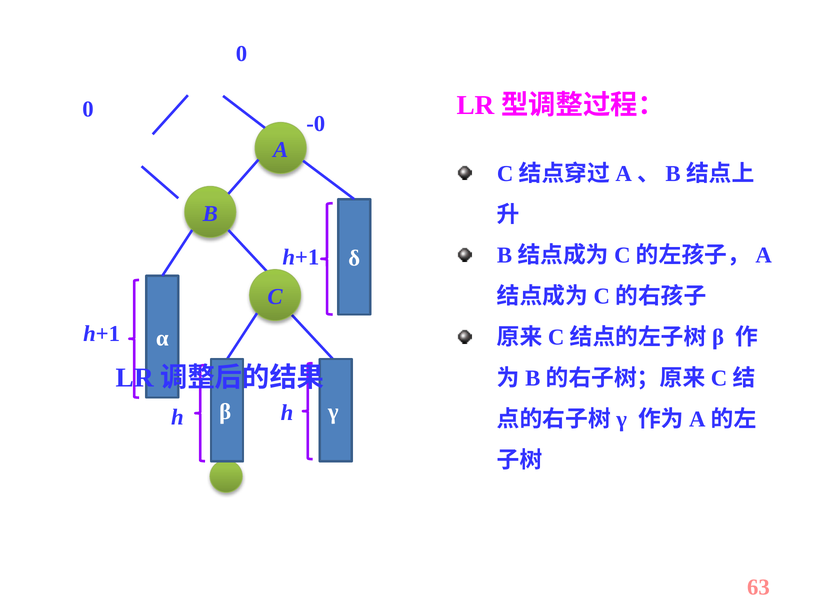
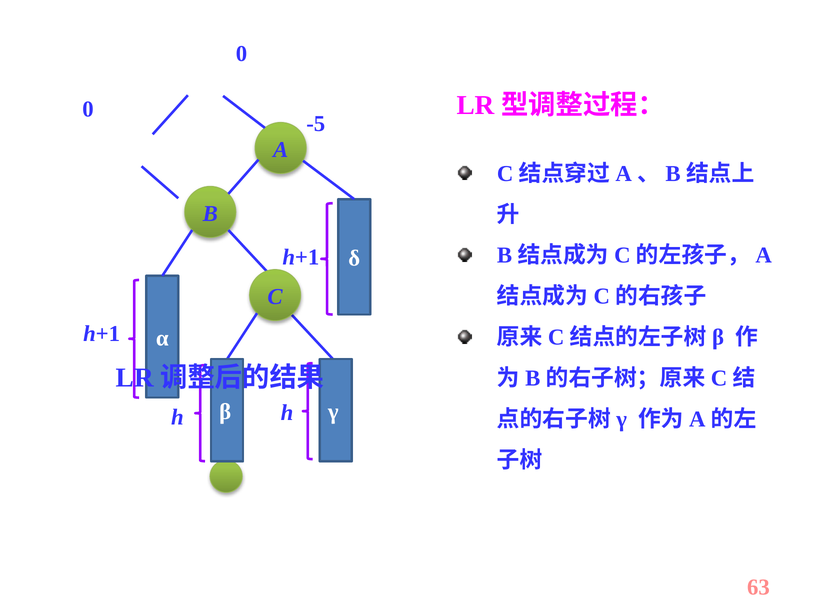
-0: -0 -> -5
